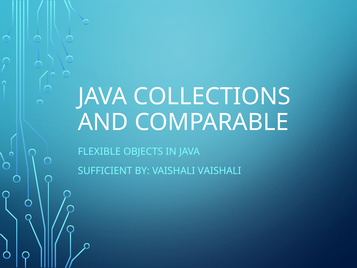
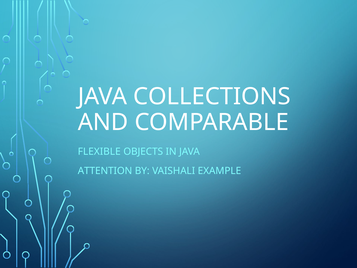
SUFFICIENT: SUFFICIENT -> ATTENTION
VAISHALI VAISHALI: VAISHALI -> EXAMPLE
